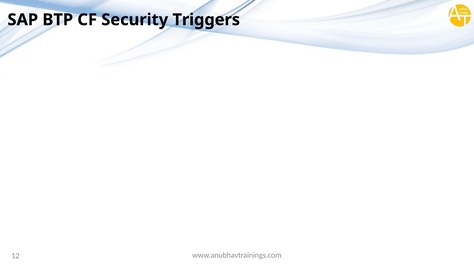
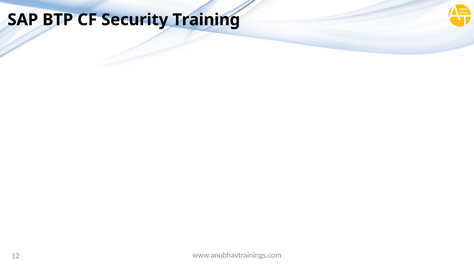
Triggers: Triggers -> Training
